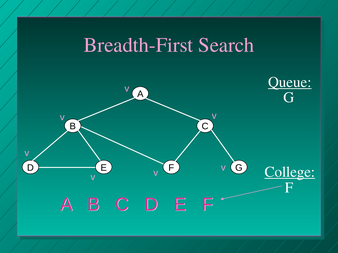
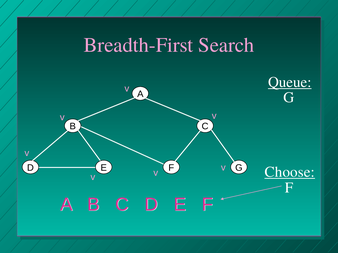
College: College -> Choose
